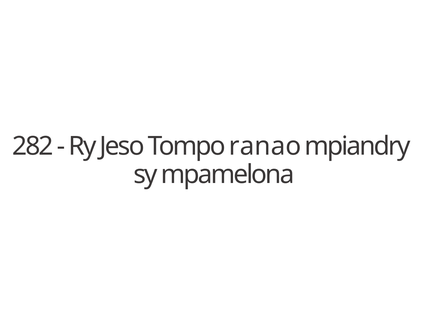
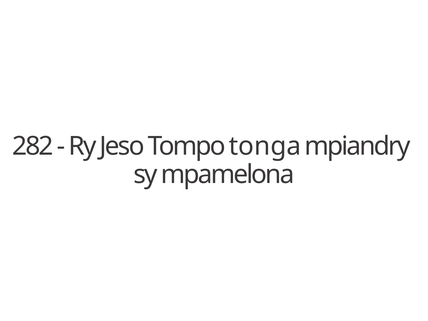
ranao: ranao -> tonga
